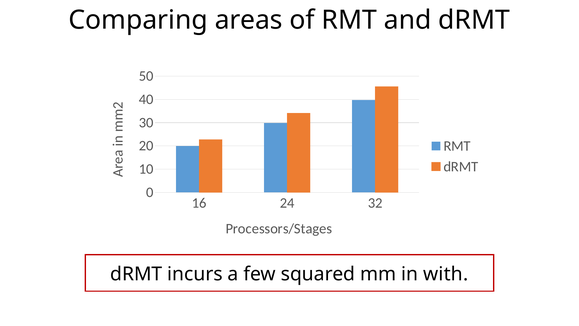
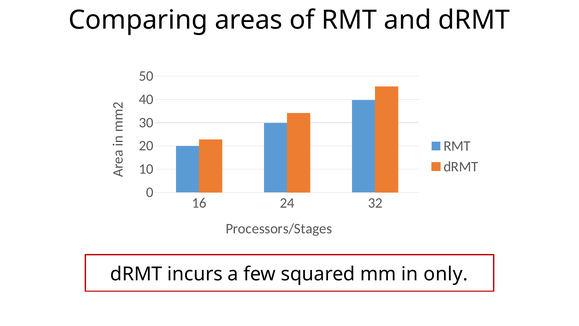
with: with -> only
